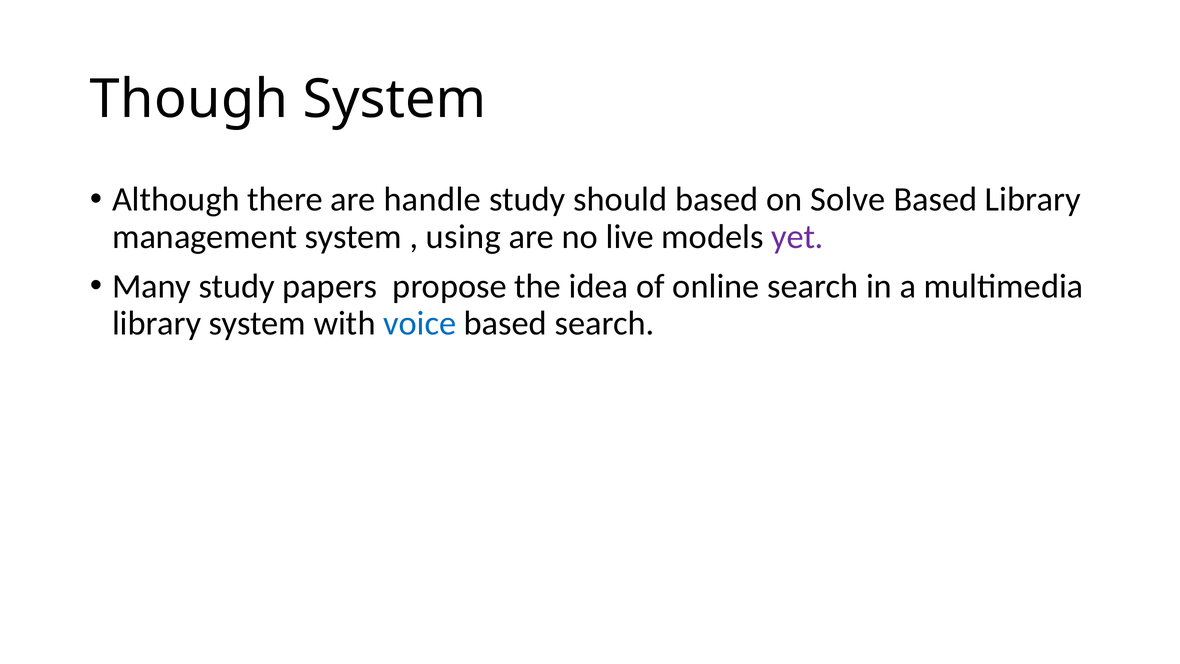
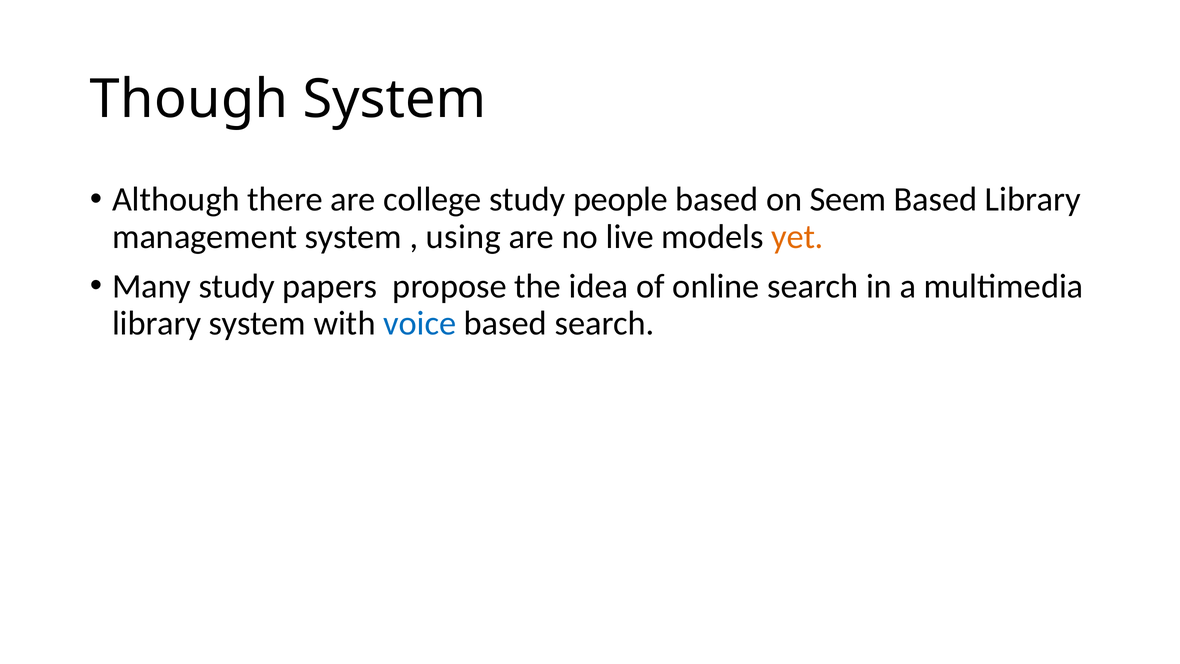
handle: handle -> college
should: should -> people
Solve: Solve -> Seem
yet colour: purple -> orange
